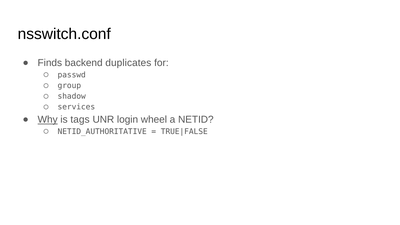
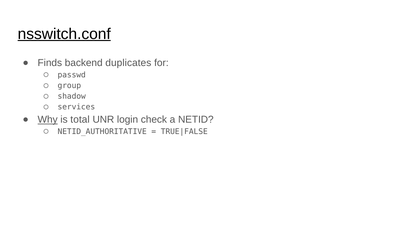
nsswitch.conf underline: none -> present
tags: tags -> total
wheel: wheel -> check
